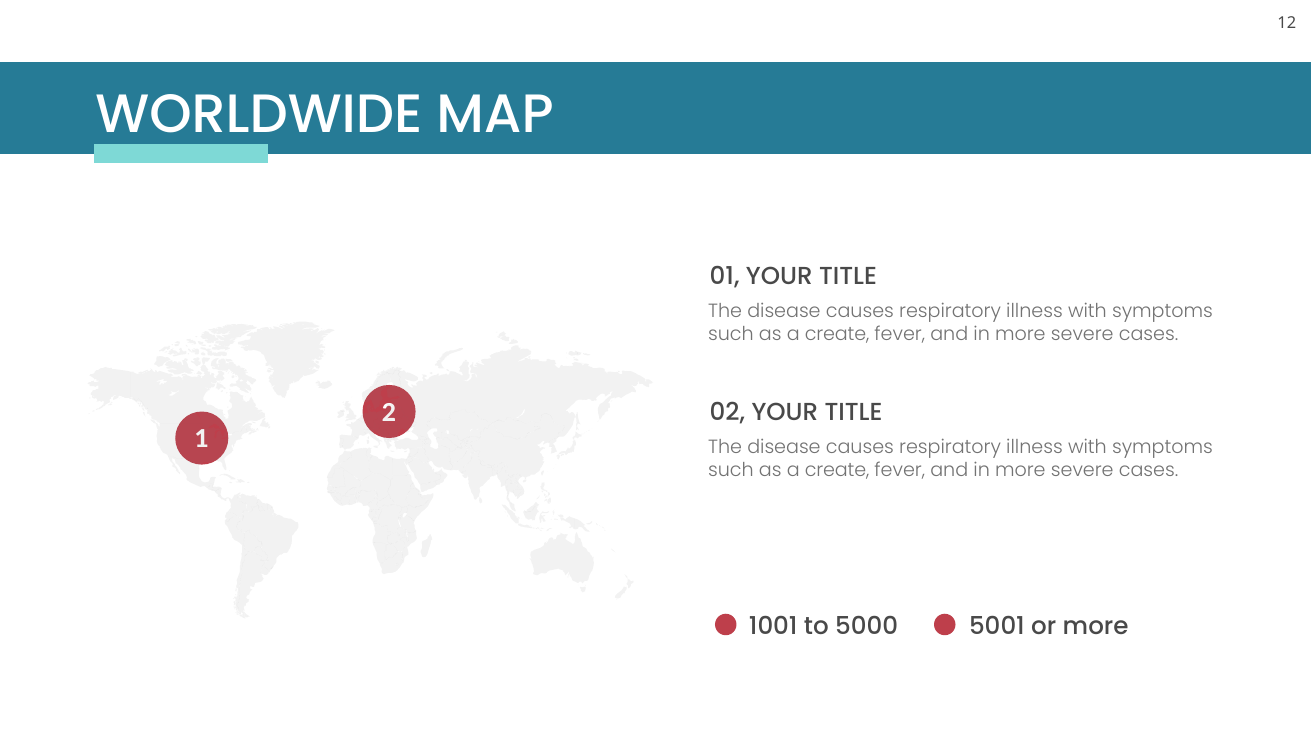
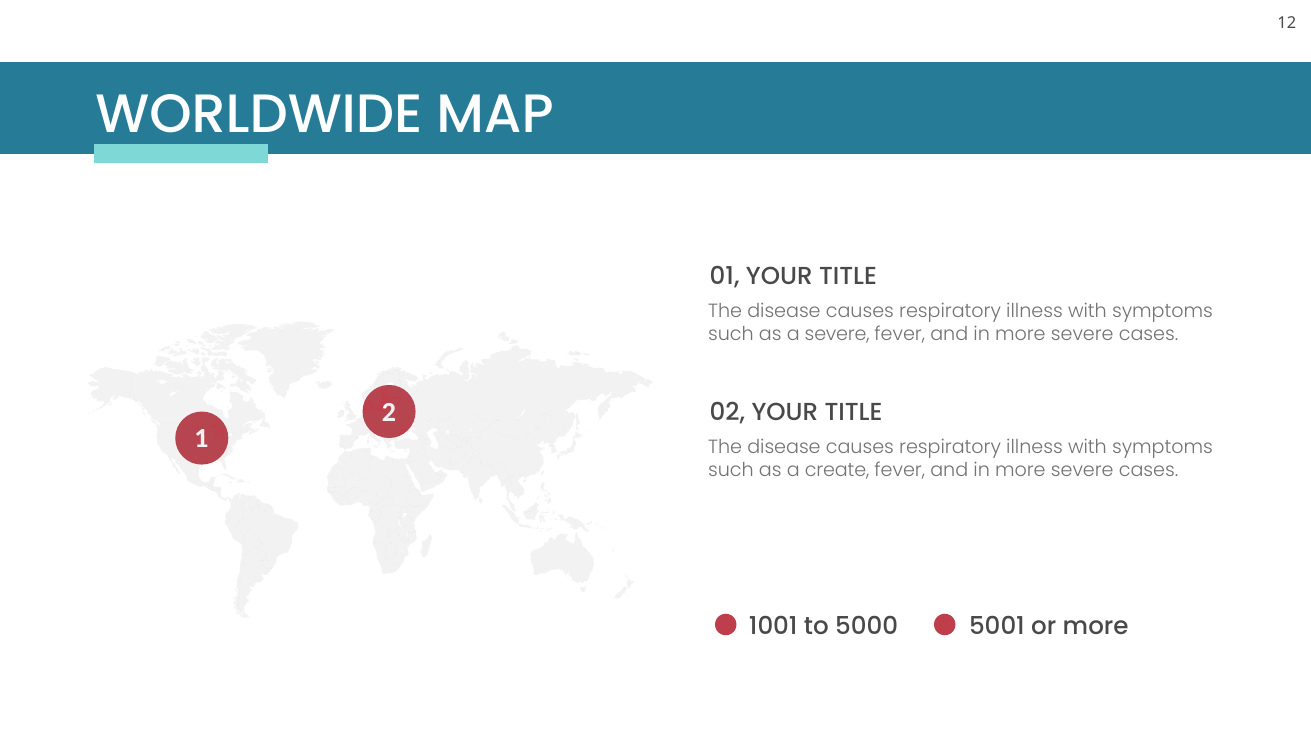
create at (837, 334): create -> severe
